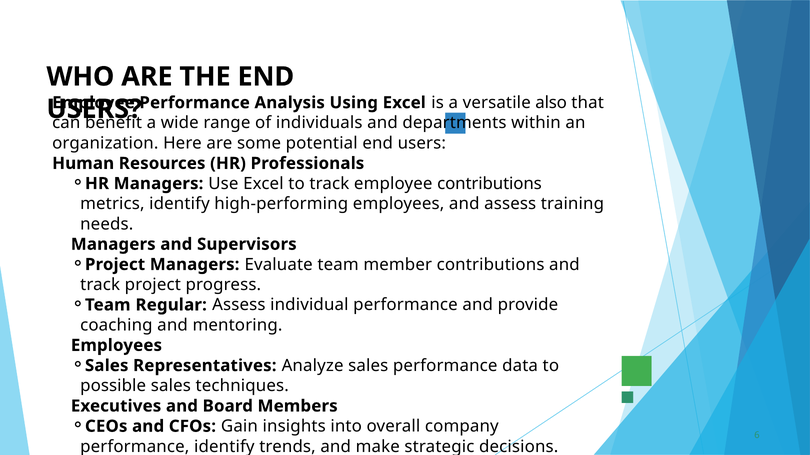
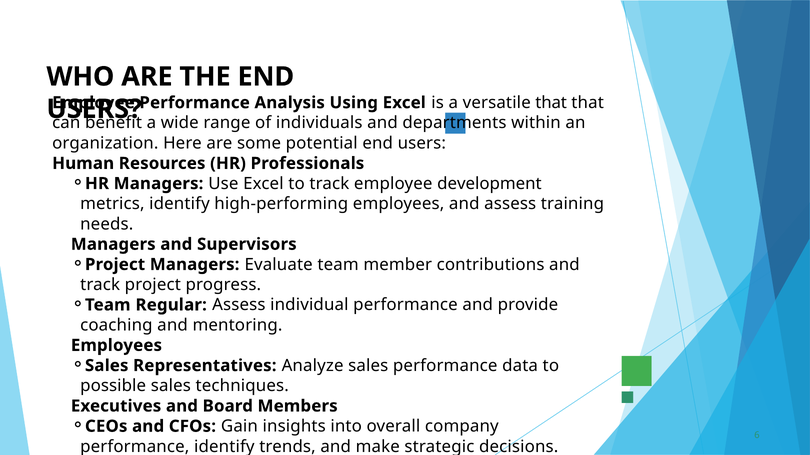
versatile also: also -> that
employee contributions: contributions -> development
